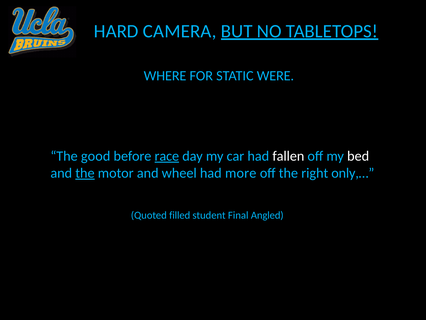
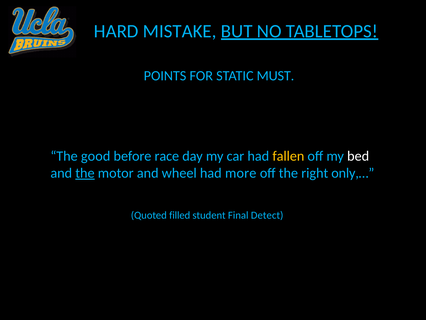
CAMERA: CAMERA -> MISTAKE
WHERE: WHERE -> POINTS
WERE: WERE -> MUST
race underline: present -> none
fallen colour: white -> yellow
Angled: Angled -> Detect
